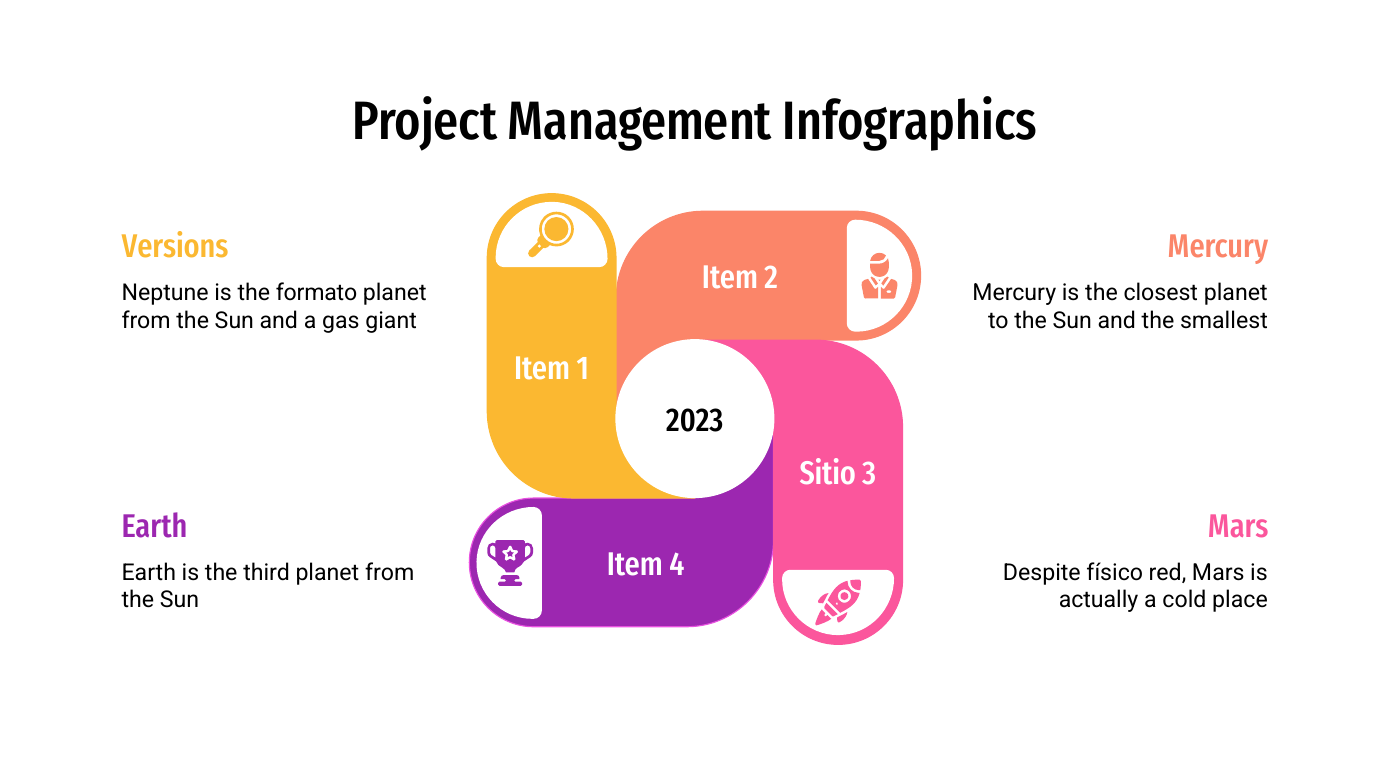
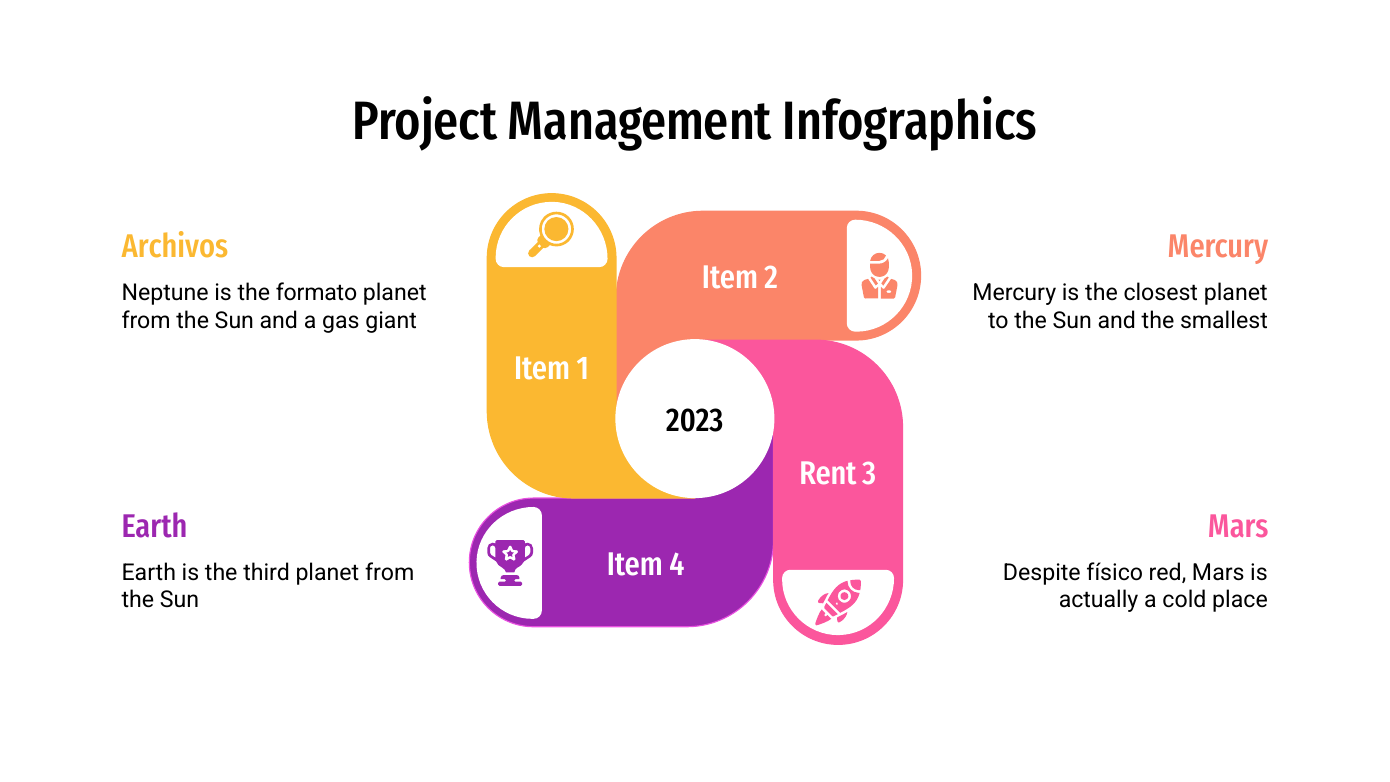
Versions: Versions -> Archivos
Sitio: Sitio -> Rent
